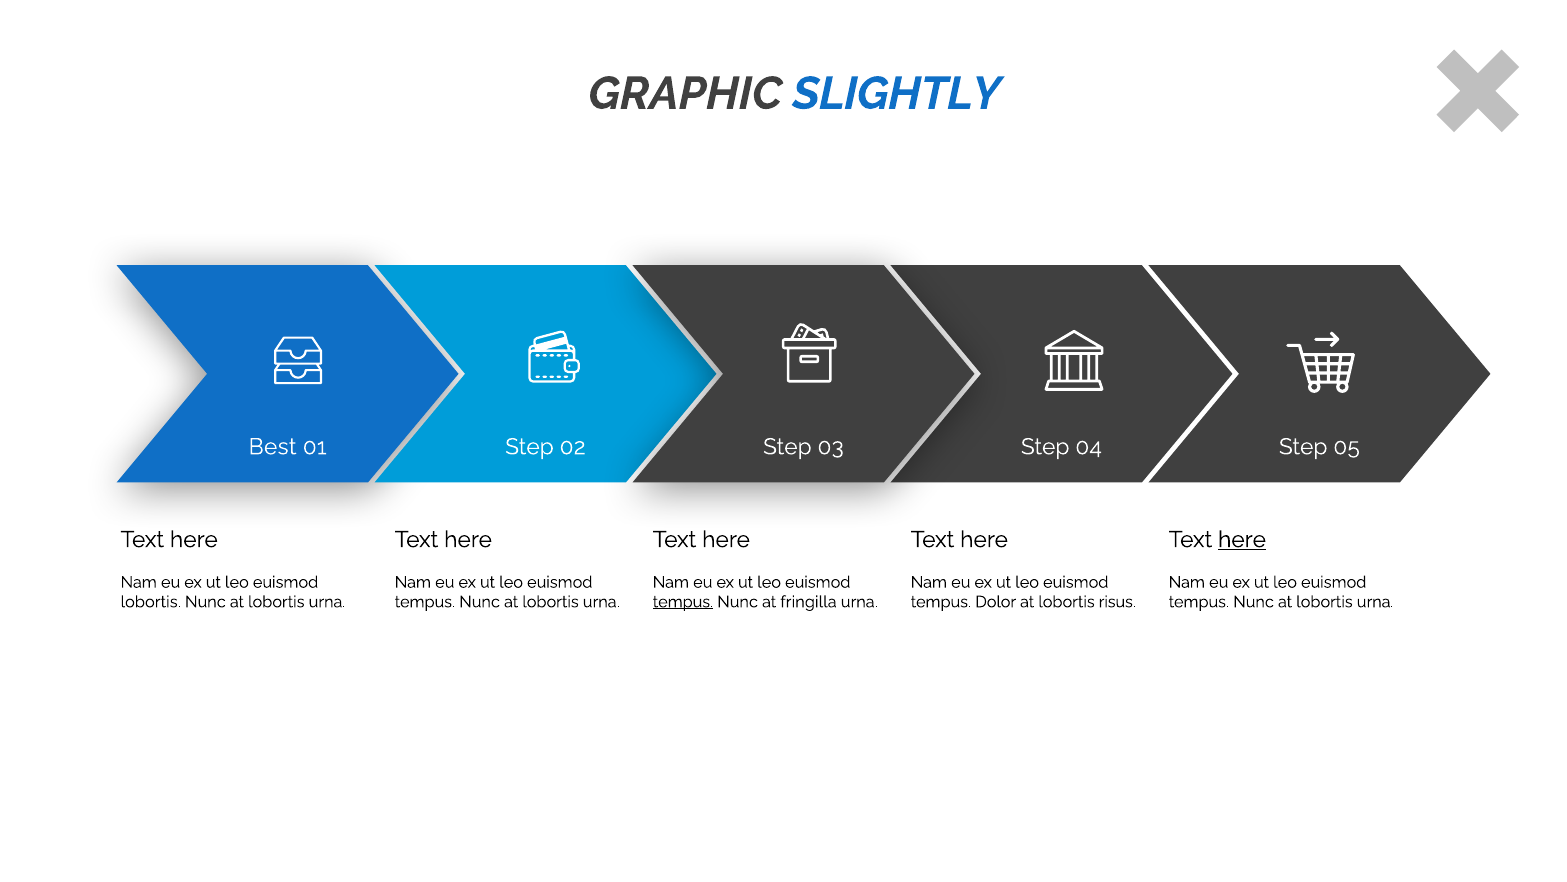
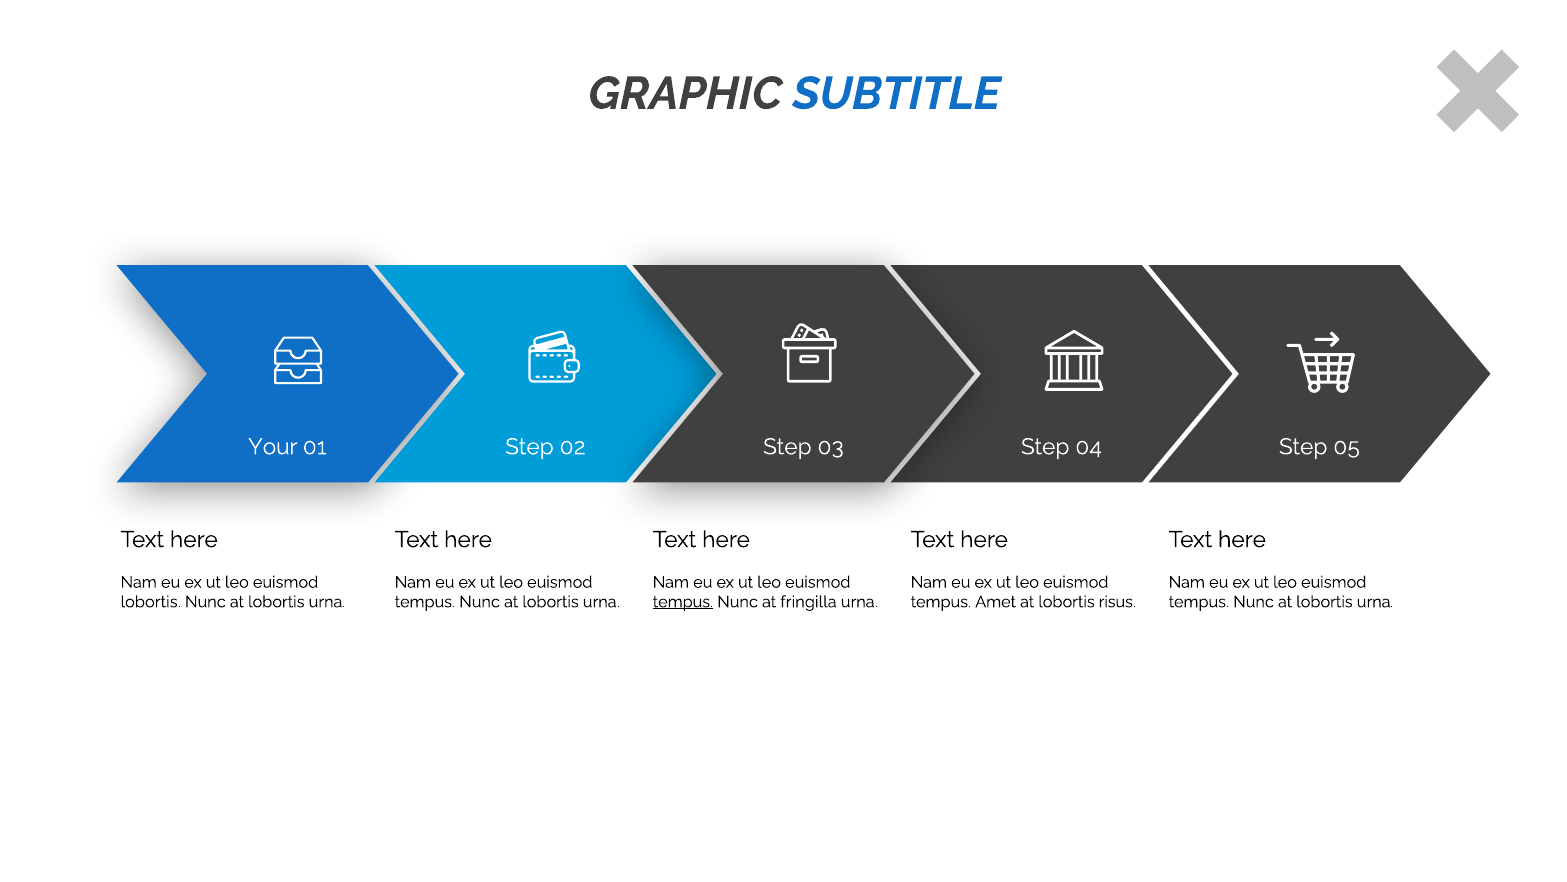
SLIGHTLY: SLIGHTLY -> SUBTITLE
Best: Best -> Your
here at (1242, 539) underline: present -> none
Dolor: Dolor -> Amet
